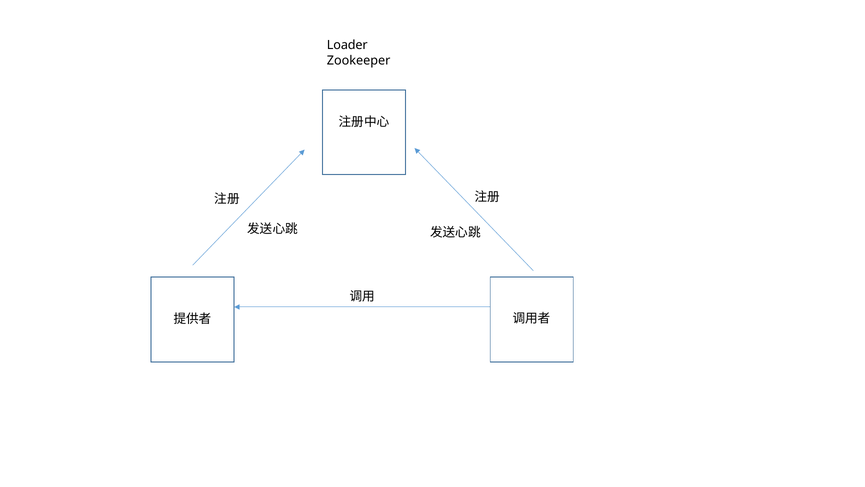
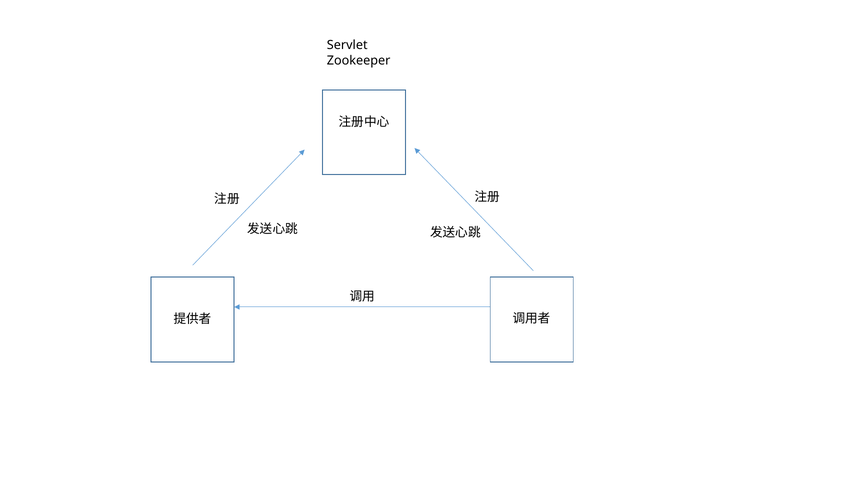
Loader: Loader -> Servlet
